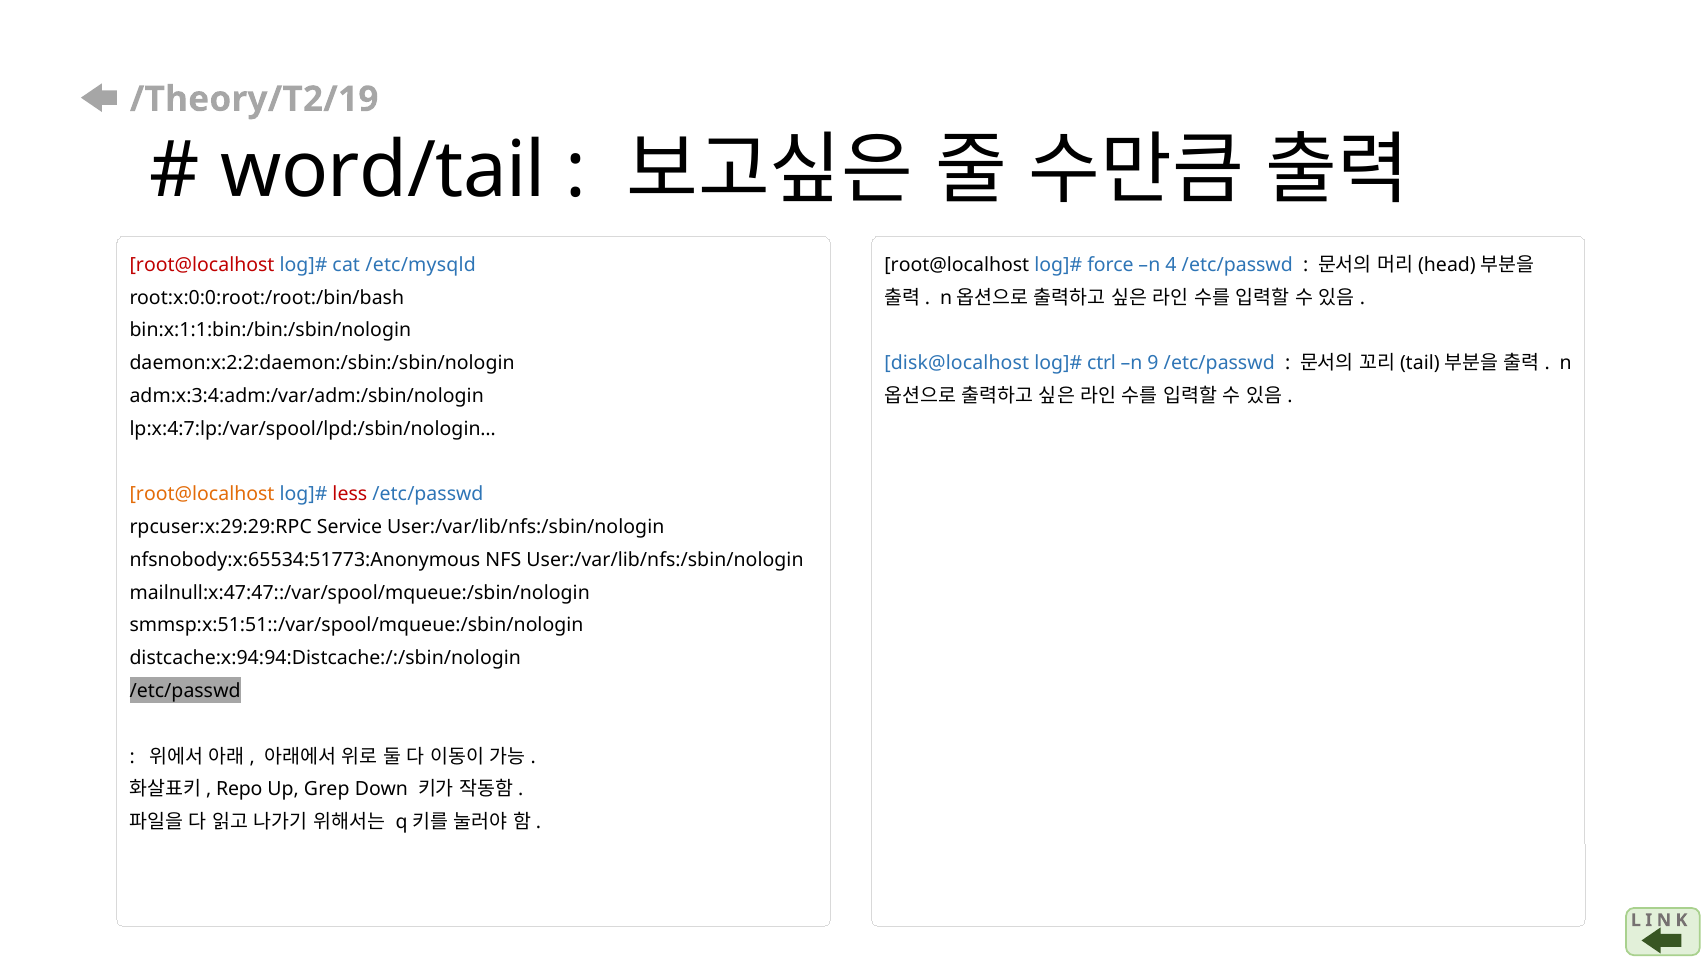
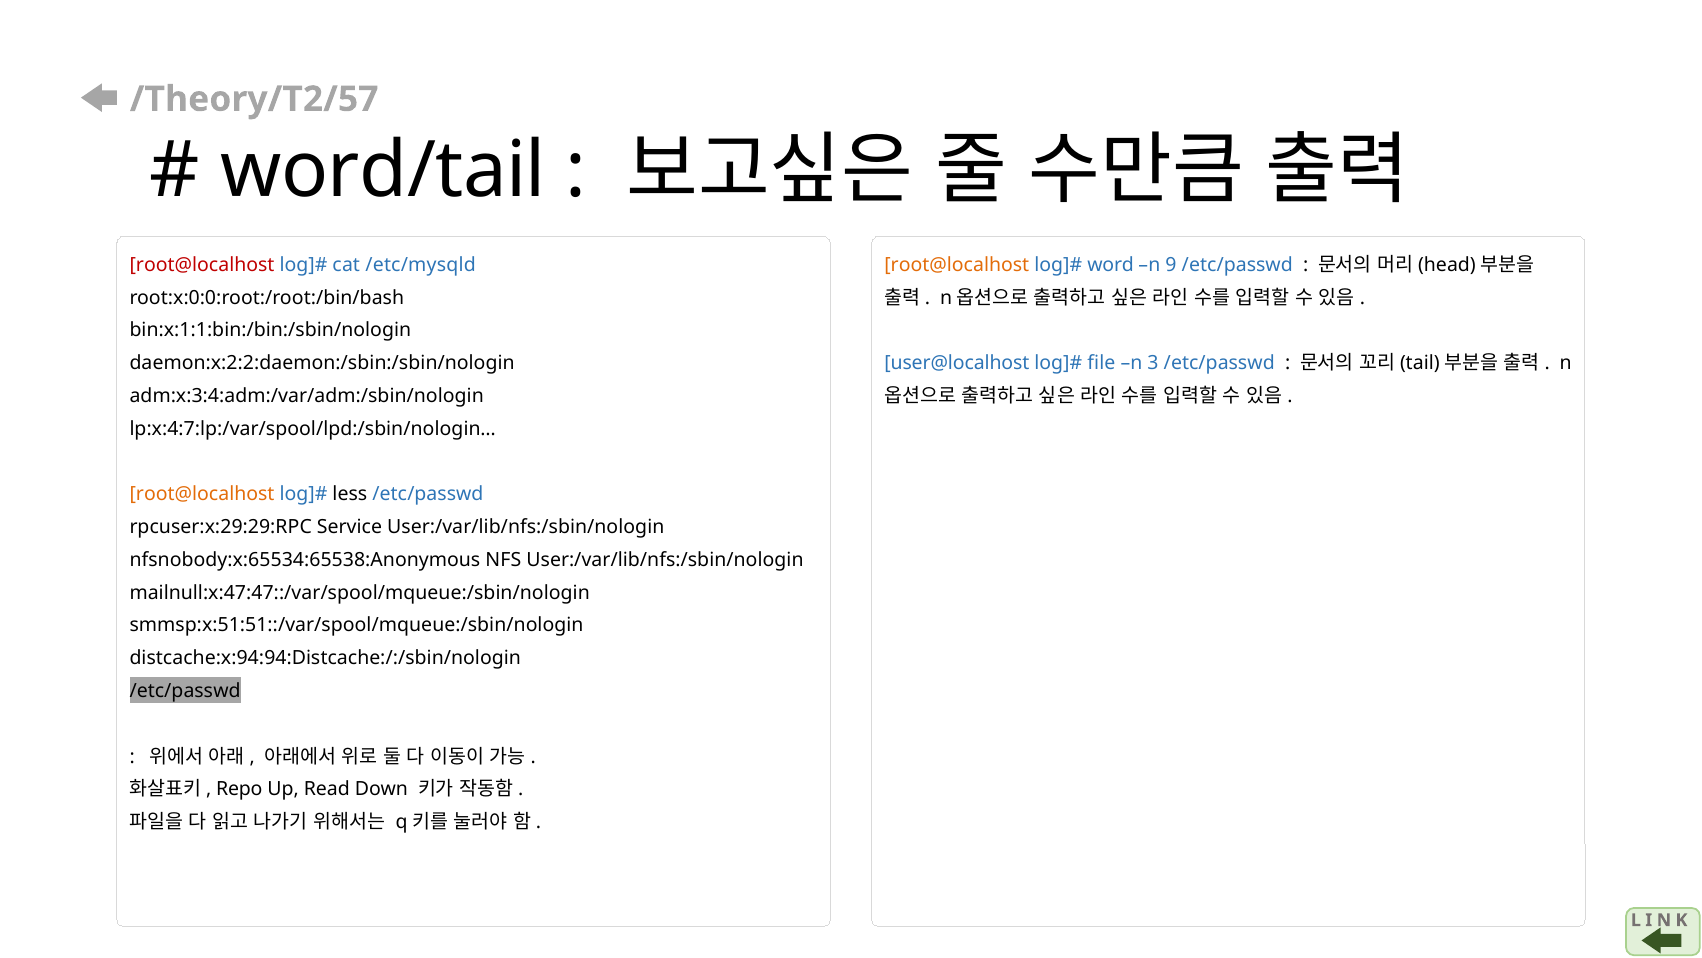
/Theory/T2/19: /Theory/T2/19 -> /Theory/T2/57
root@localhost at (957, 265) colour: black -> orange
force: force -> word
4: 4 -> 9
disk@localhost: disk@localhost -> user@localhost
ctrl: ctrl -> file
9: 9 -> 3
less colour: red -> black
nfsnobody:x:65534:51773:Anonymous: nfsnobody:x:65534:51773:Anonymous -> nfsnobody:x:65534:65538:Anonymous
Grep: Grep -> Read
